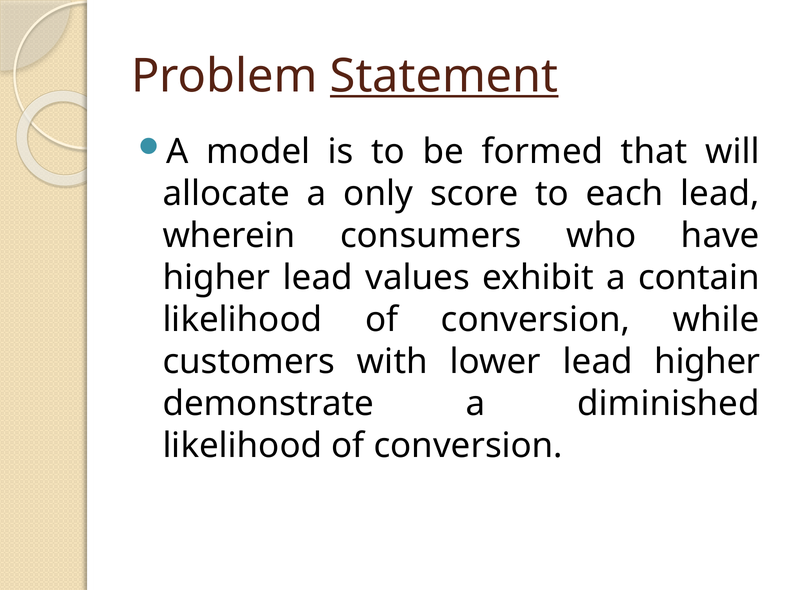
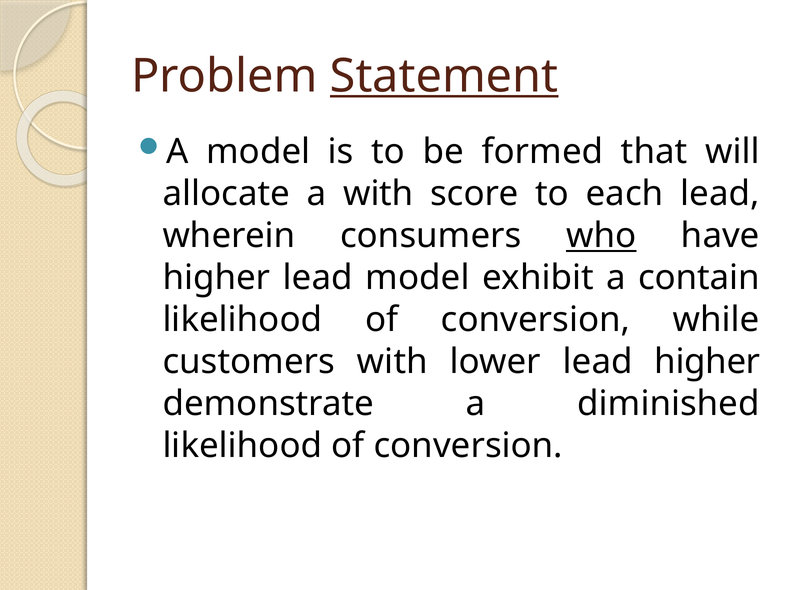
a only: only -> with
who underline: none -> present
lead values: values -> model
